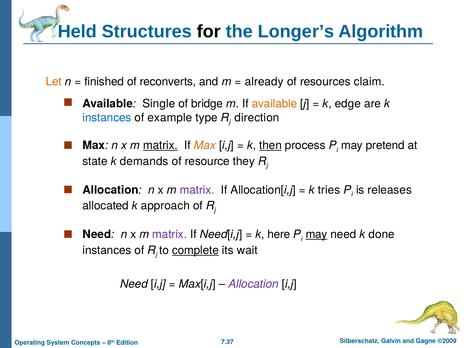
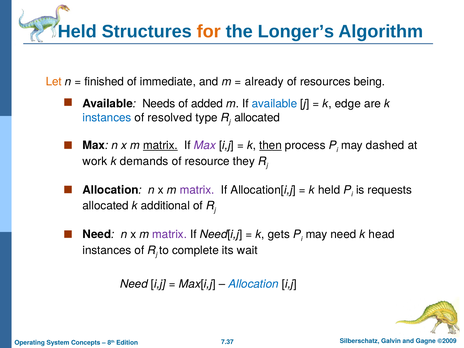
for colour: black -> orange
reconverts: reconverts -> immediate
claim: claim -> being
Single: Single -> Needs
bridge: bridge -> added
available at (274, 104) colour: orange -> blue
example: example -> resolved
j direction: direction -> allocated
Max at (205, 145) colour: orange -> purple
pretend: pretend -> dashed
state: state -> work
k tries: tries -> held
releases: releases -> requests
approach: approach -> additional
here: here -> gets
may at (317, 234) underline: present -> none
done: done -> head
complete underline: present -> none
Allocation at (254, 284) colour: purple -> blue
